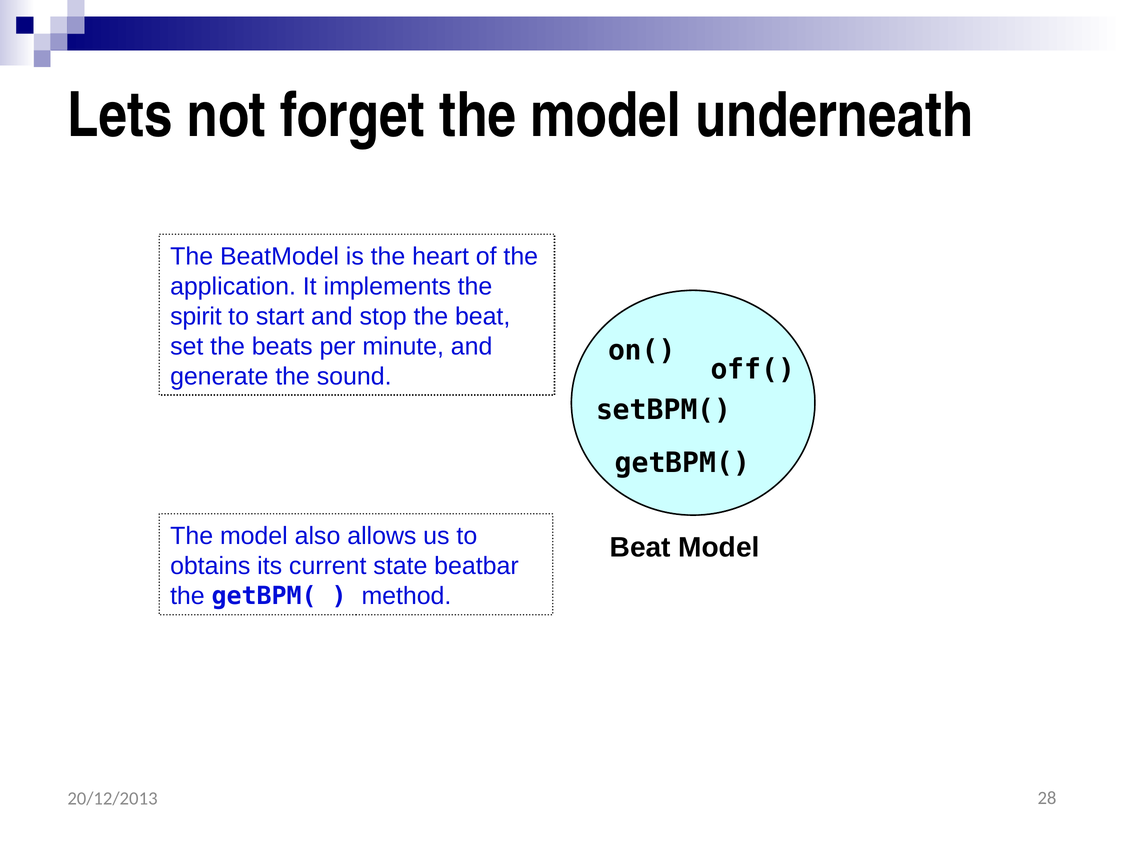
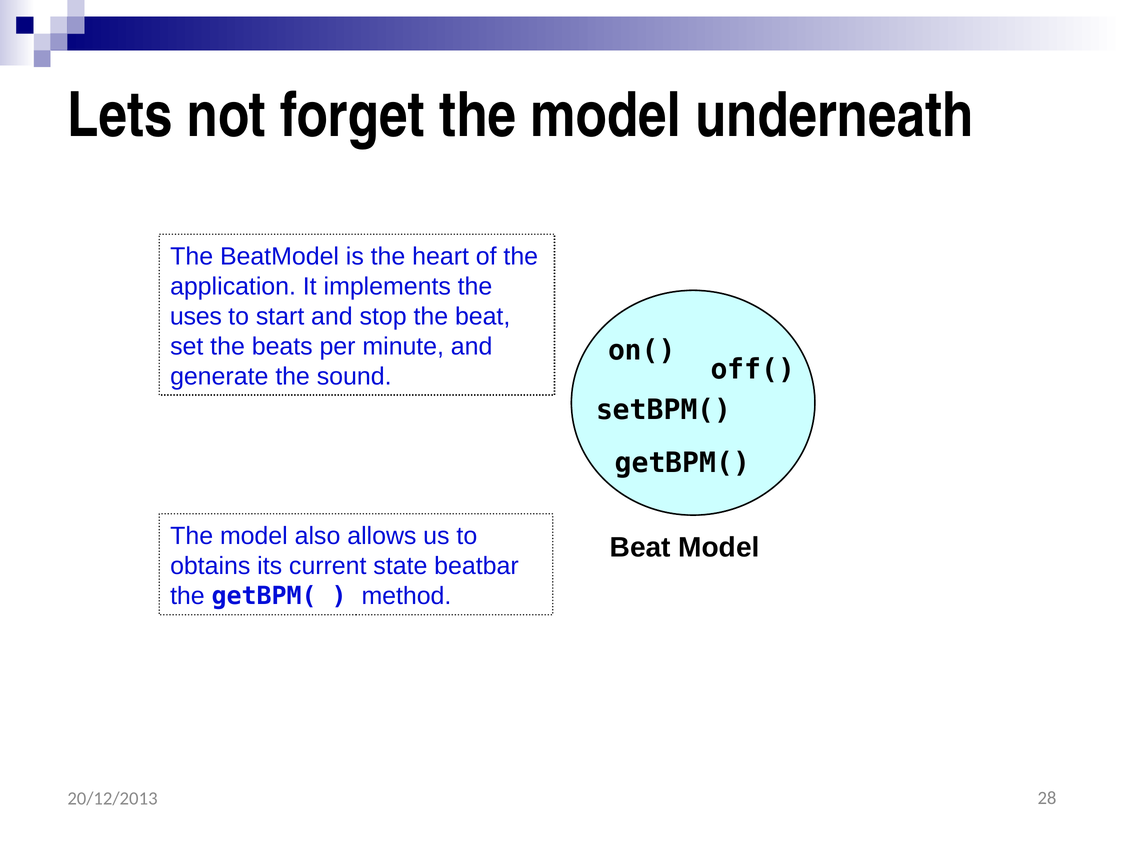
spirit: spirit -> uses
